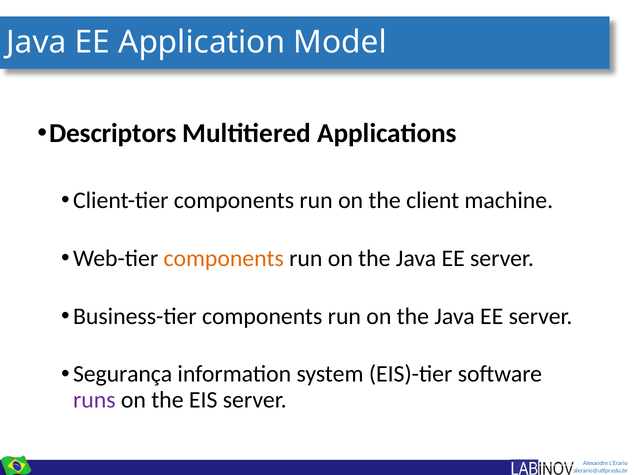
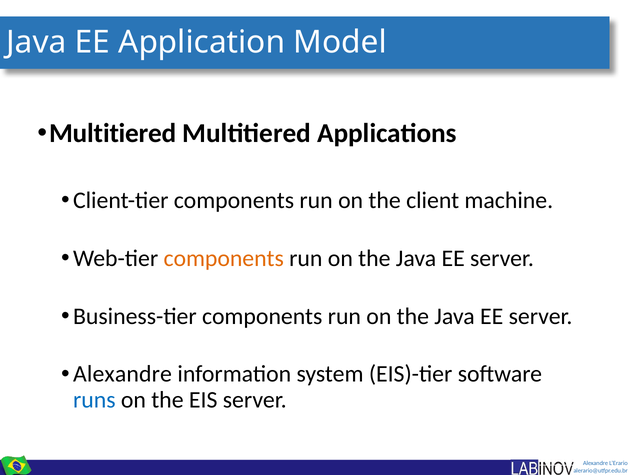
Descriptors at (113, 134): Descriptors -> Multitiered
Segurança at (123, 375): Segurança -> Alexandre
runs colour: purple -> blue
